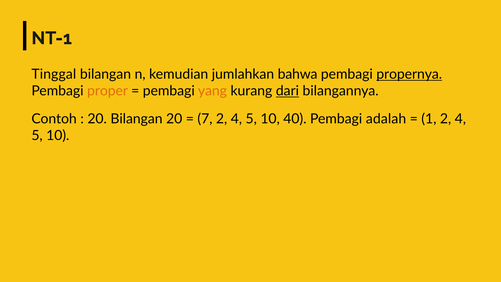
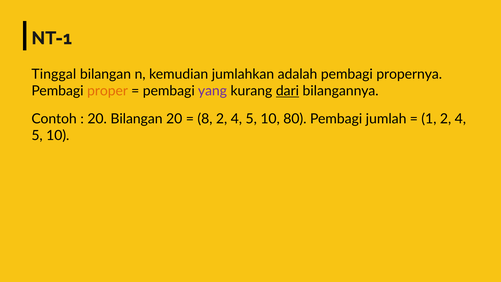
bahwa: bahwa -> adalah
propernya underline: present -> none
yang colour: orange -> purple
7: 7 -> 8
40: 40 -> 80
adalah: adalah -> jumlah
